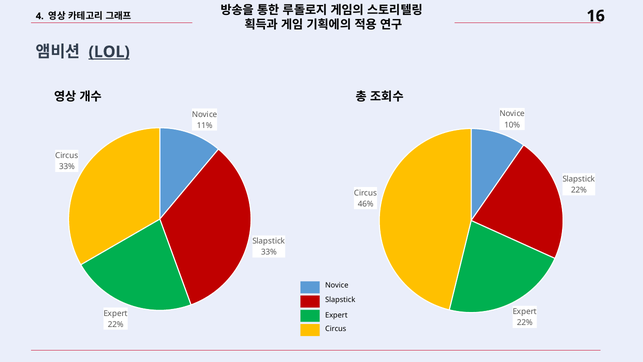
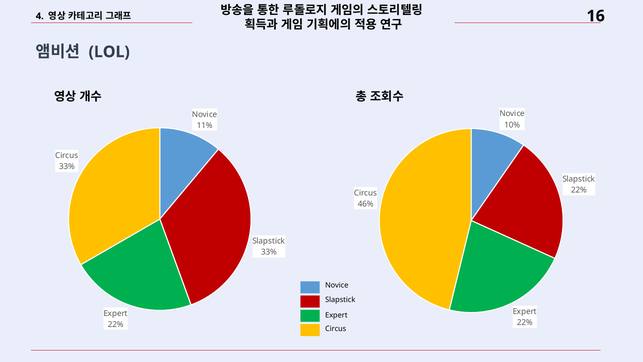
LOL underline: present -> none
